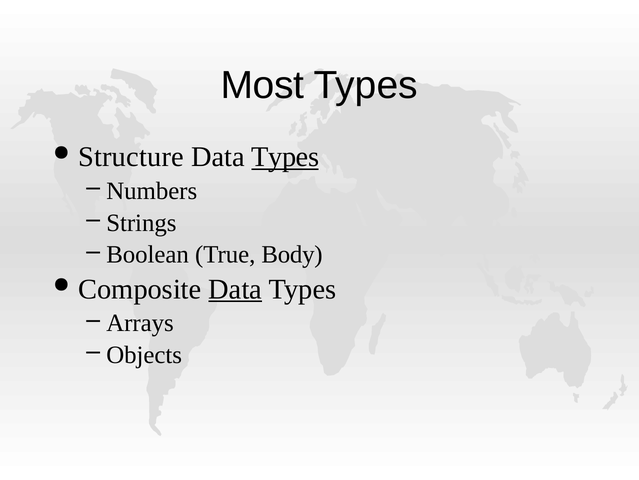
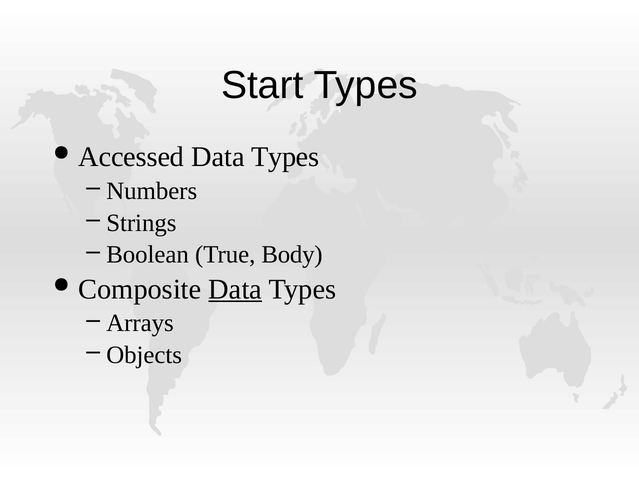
Most: Most -> Start
Structure: Structure -> Accessed
Types at (285, 157) underline: present -> none
